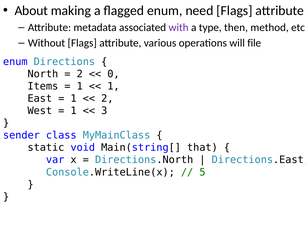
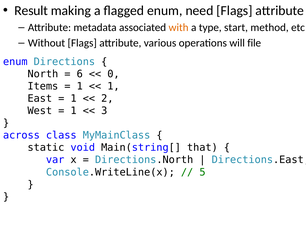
About: About -> Result
with colour: purple -> orange
then: then -> start
2 at (80, 74): 2 -> 6
sender: sender -> across
